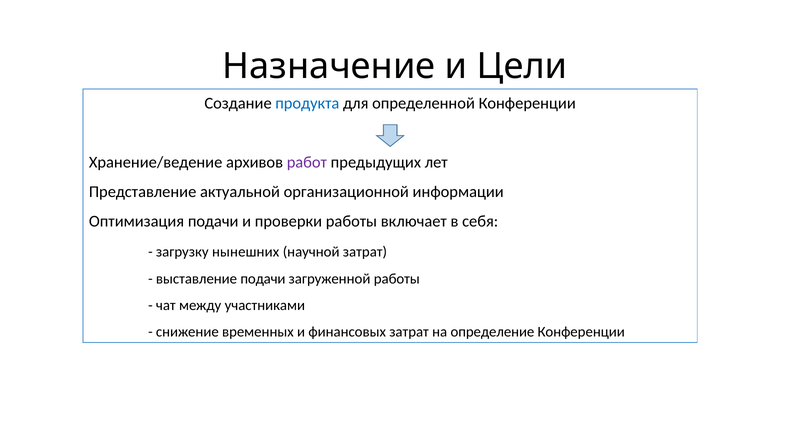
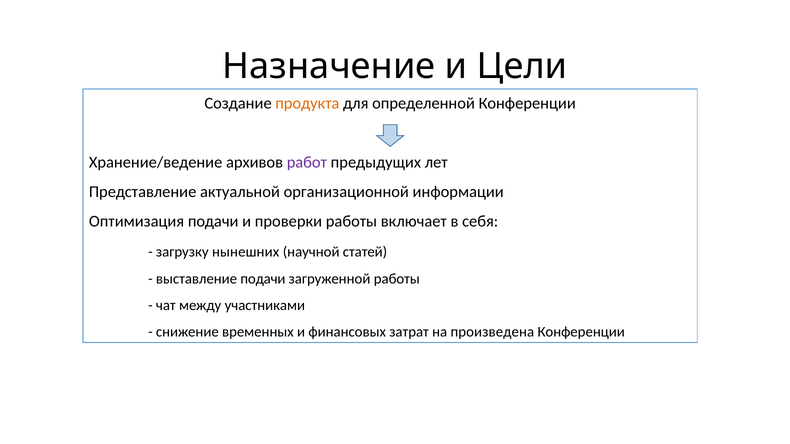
продукта colour: blue -> orange
научной затрат: затрат -> статей
определение: определение -> произведена
